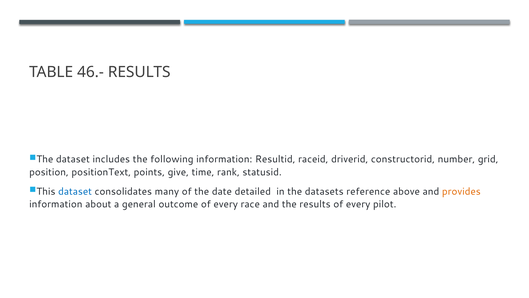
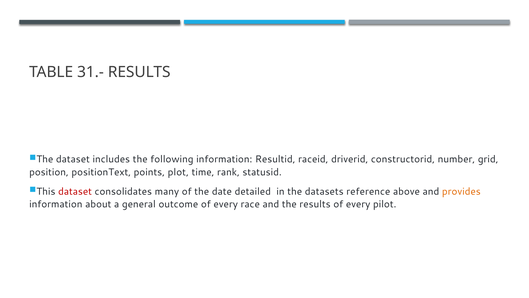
46.-: 46.- -> 31.-
give: give -> plot
dataset at (75, 191) colour: blue -> red
